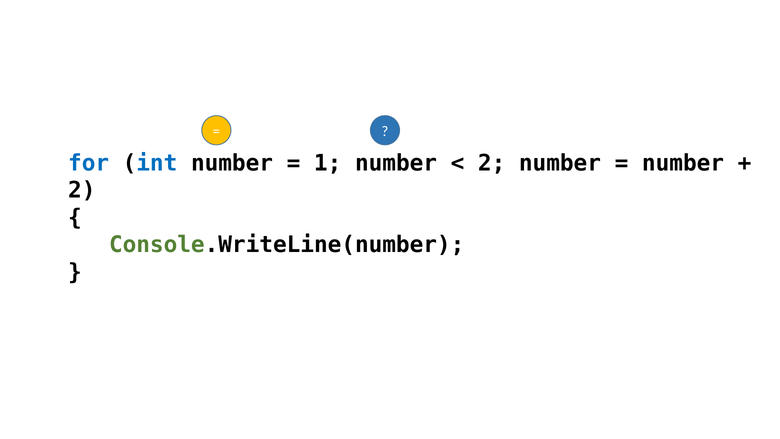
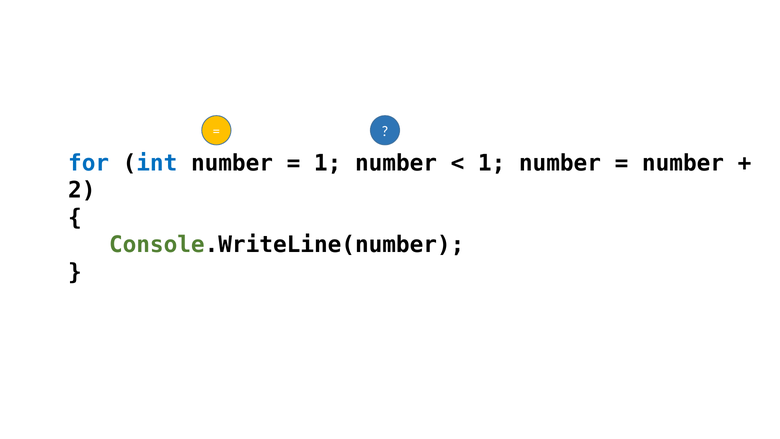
2 at (492, 163): 2 -> 1
